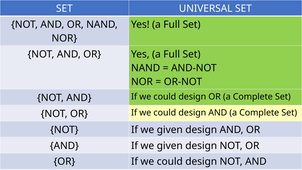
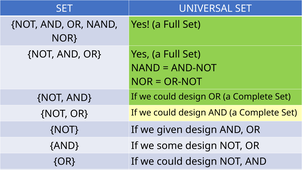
AND If we given: given -> some
